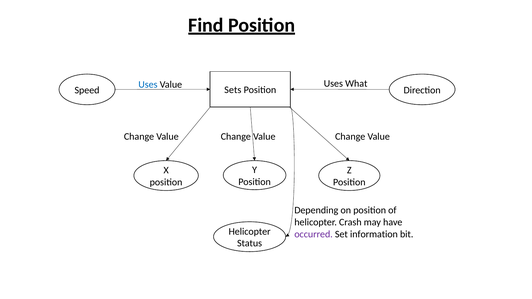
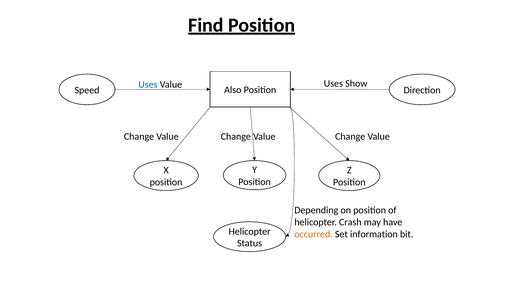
What: What -> Show
Sets: Sets -> Also
occurred colour: purple -> orange
